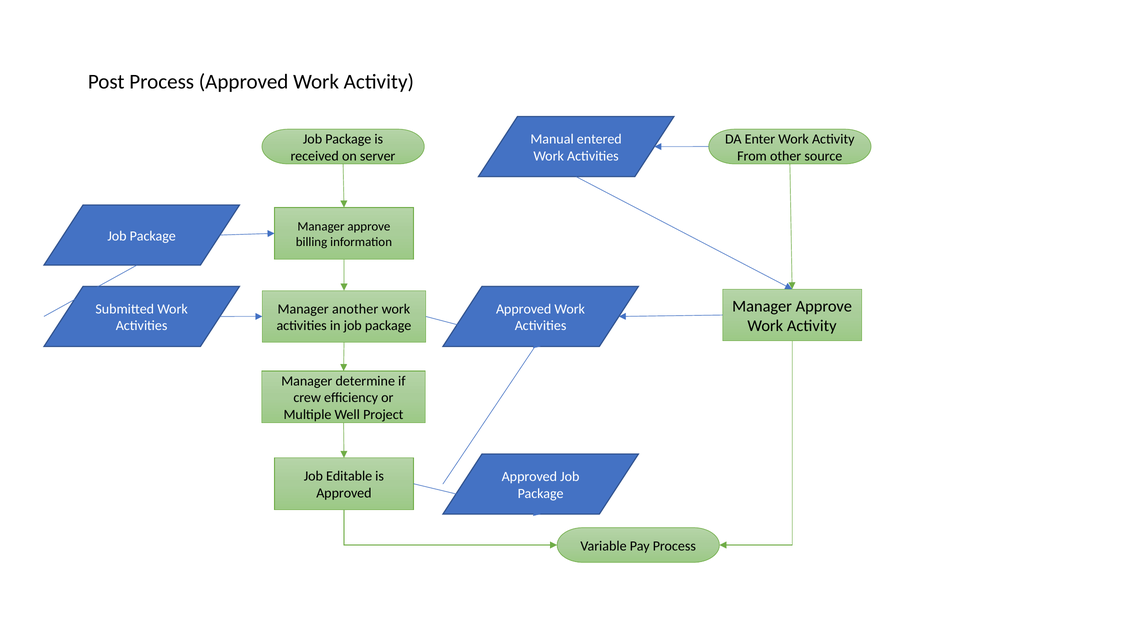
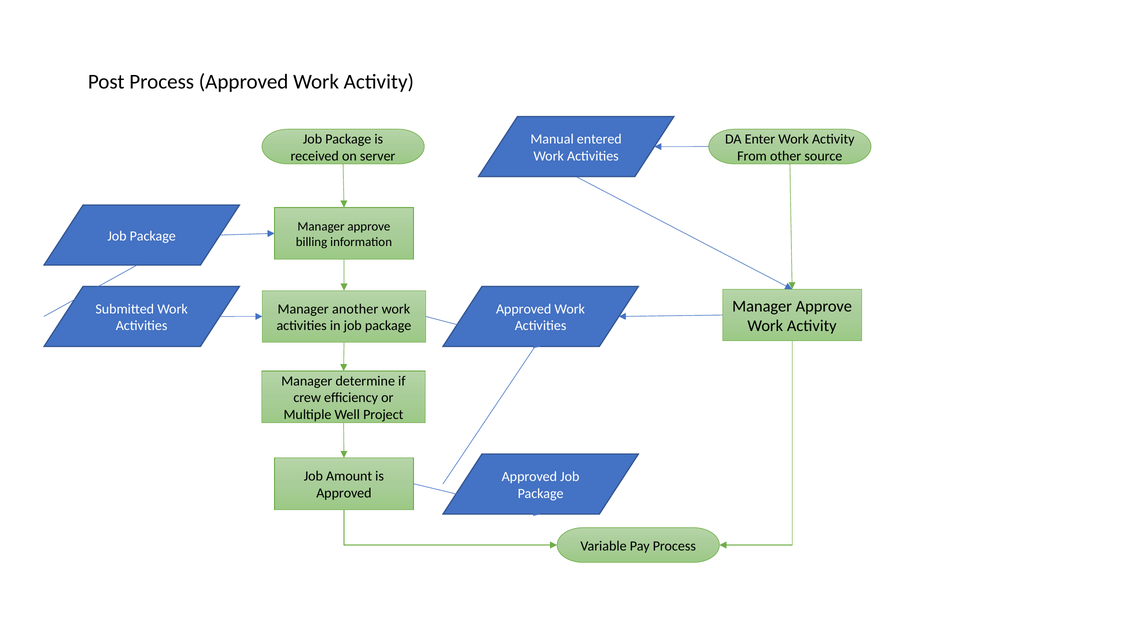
Editable: Editable -> Amount
